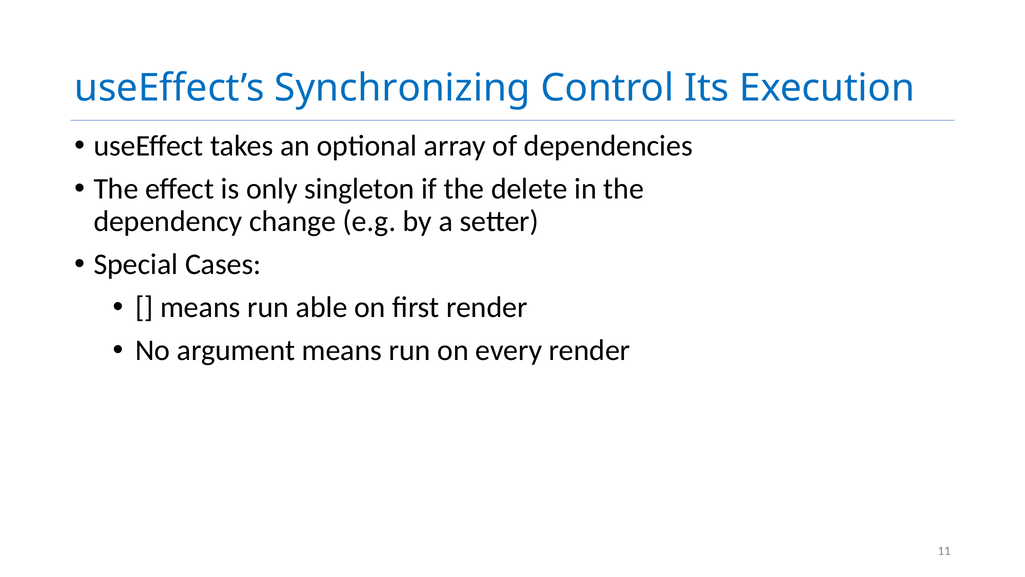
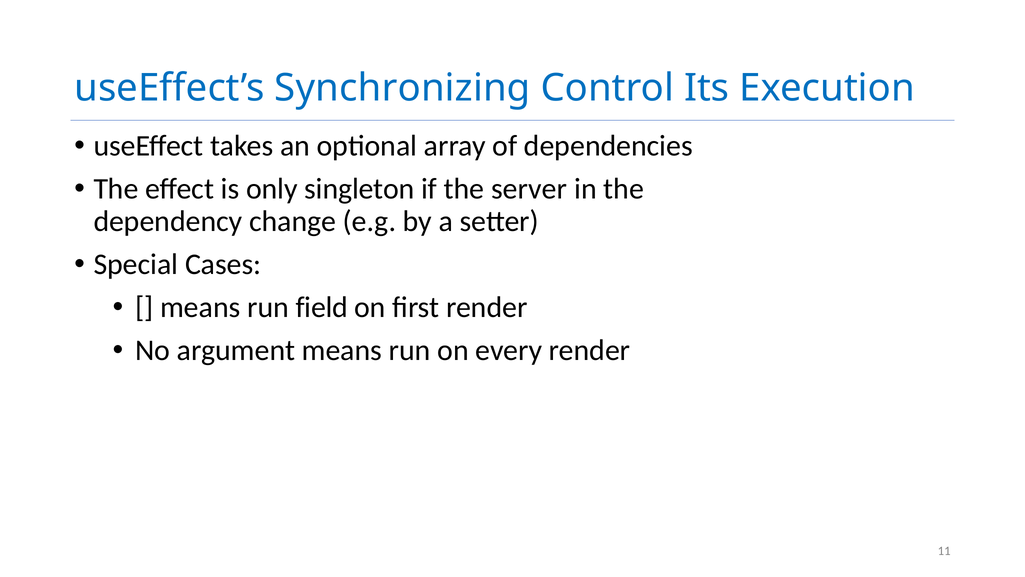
delete: delete -> server
able: able -> field
